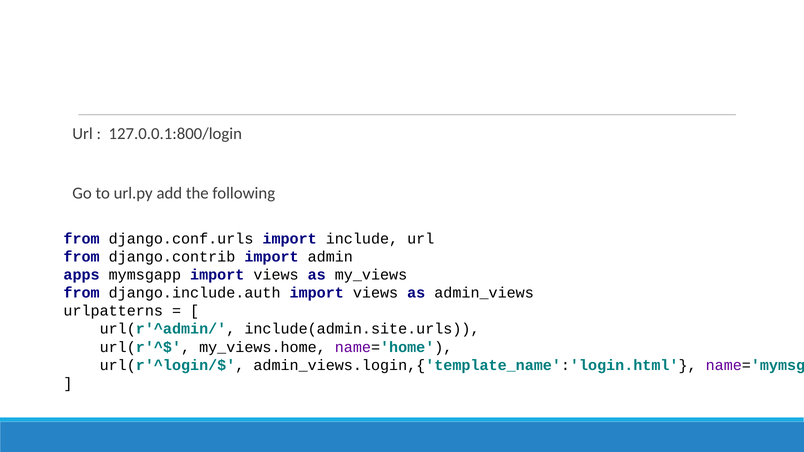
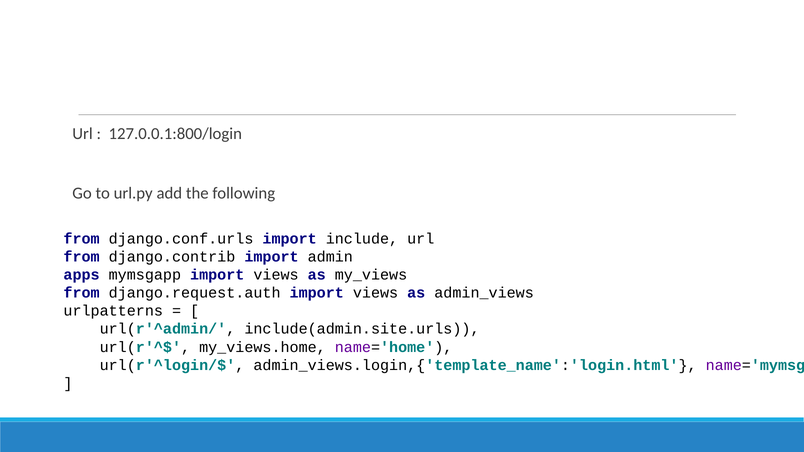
django.include.auth: django.include.auth -> django.request.auth
